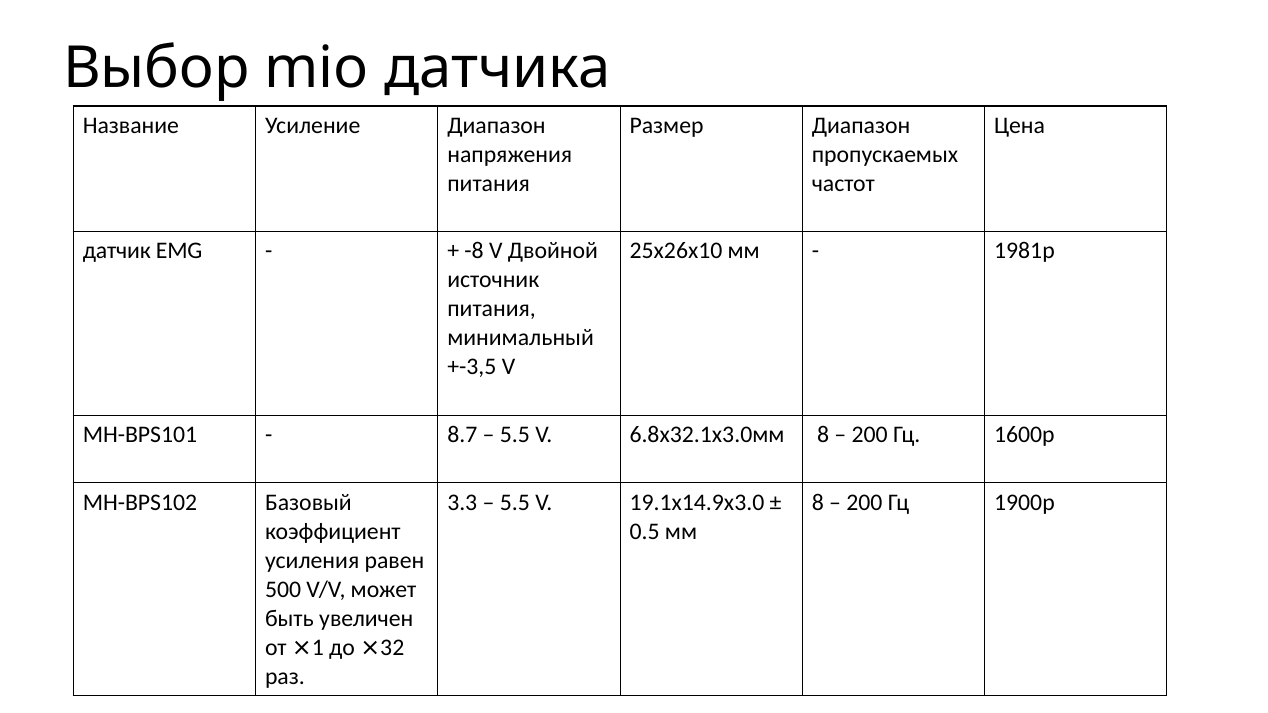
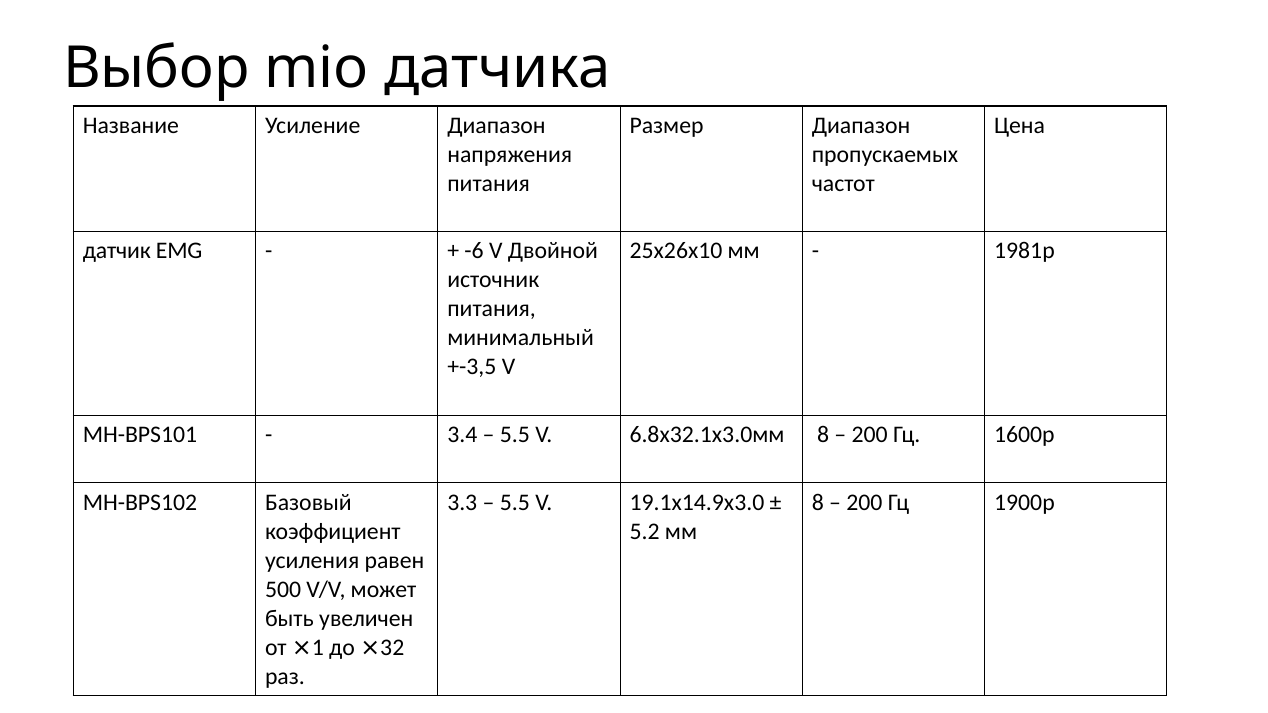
-8: -8 -> -6
8.7: 8.7 -> 3.4
0.5: 0.5 -> 5.2
